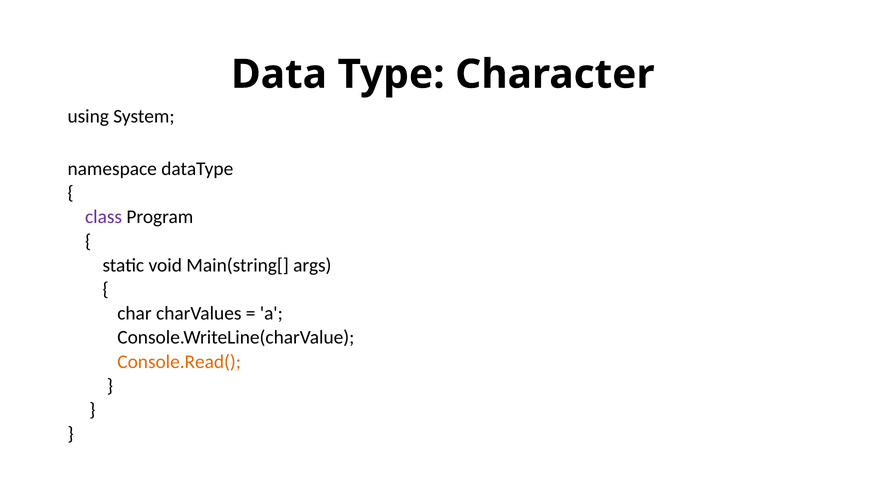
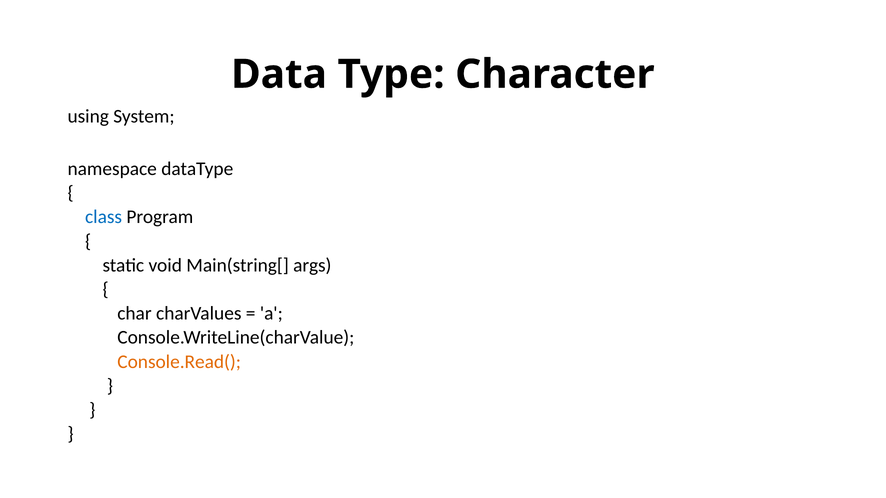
class colour: purple -> blue
